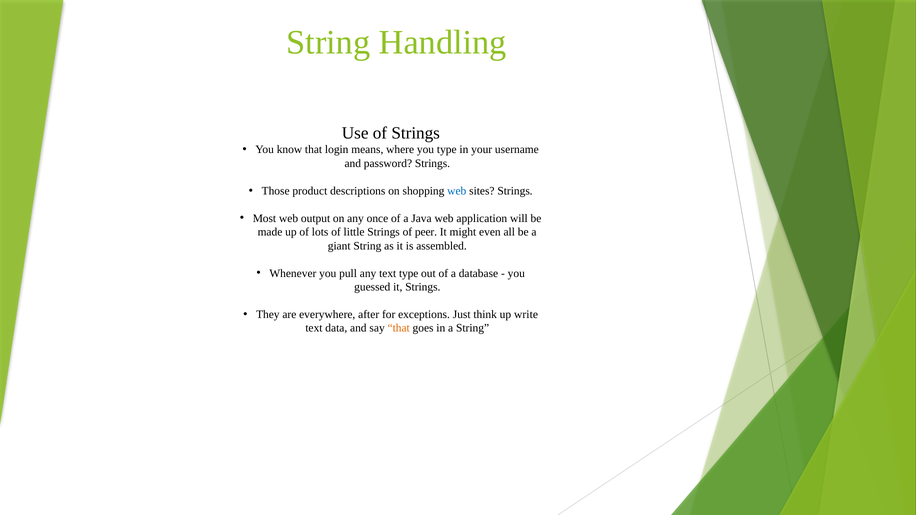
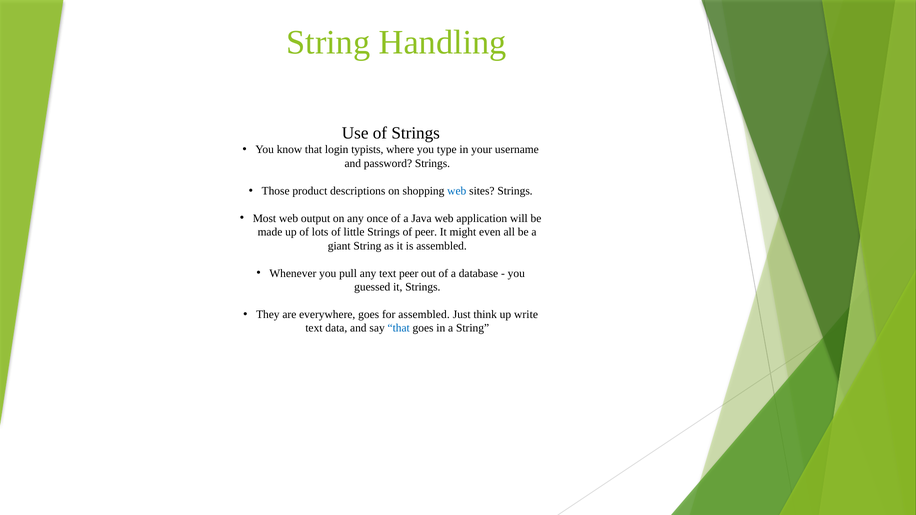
means: means -> typists
text type: type -> peer
everywhere after: after -> goes
for exceptions: exceptions -> assembled
that at (399, 328) colour: orange -> blue
